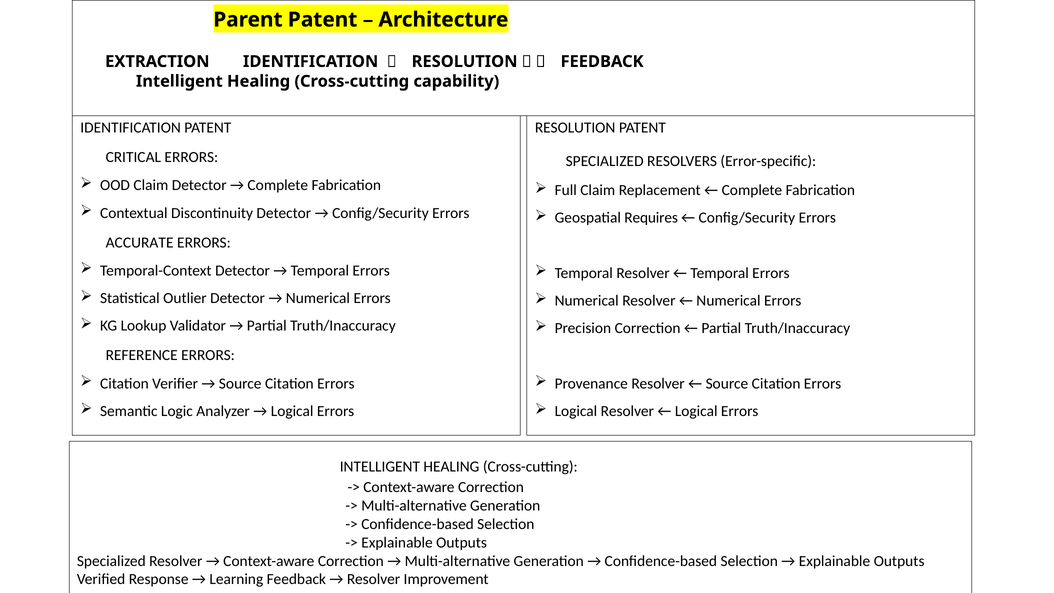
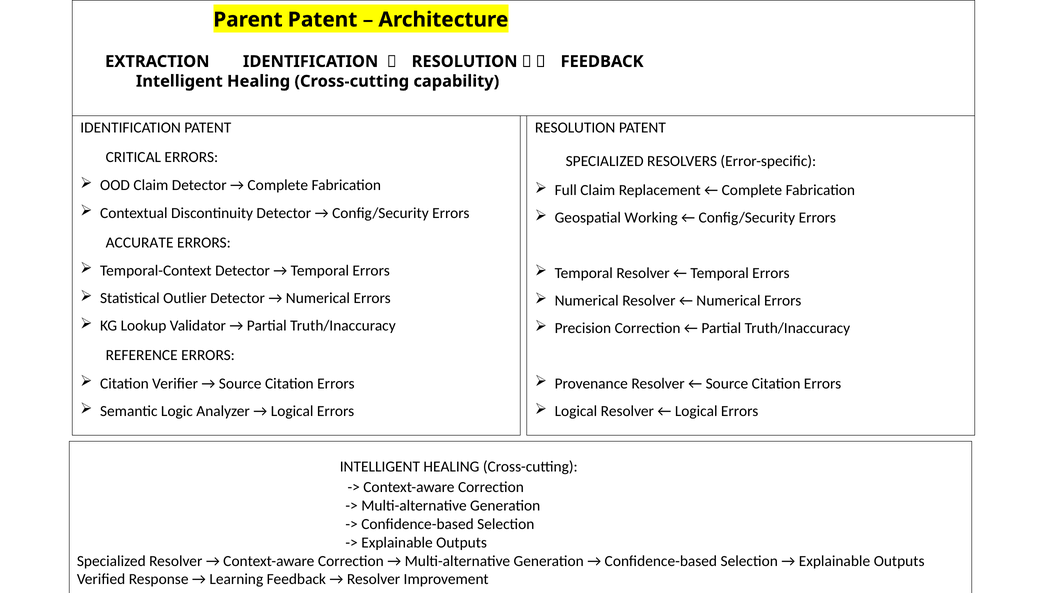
Requires: Requires -> Working
